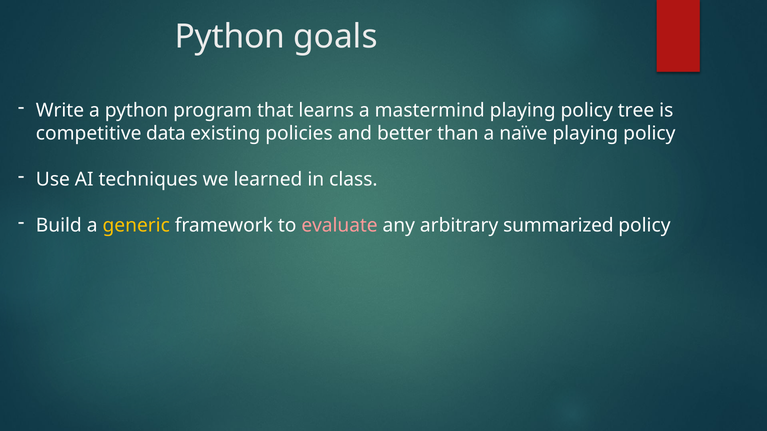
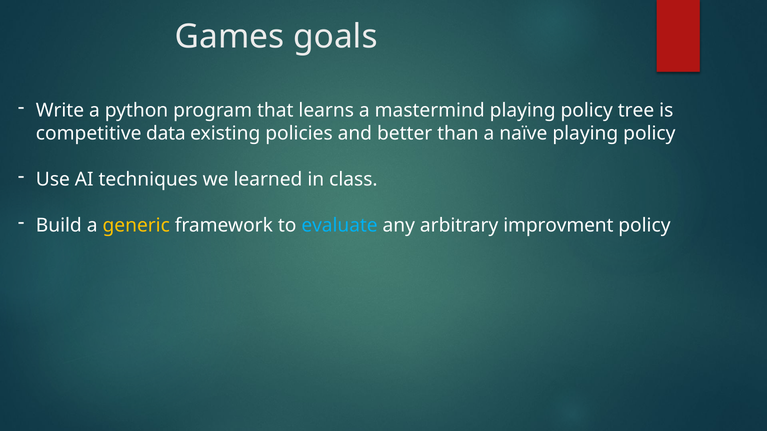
Python at (230, 36): Python -> Games
evaluate colour: pink -> light blue
summarized: summarized -> improvment
